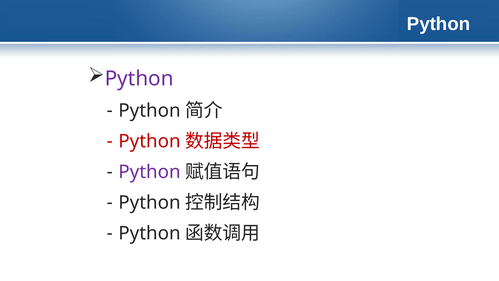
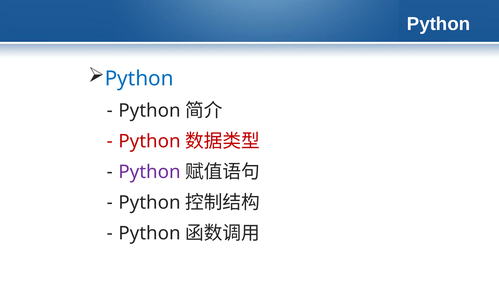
Python at (139, 79) colour: purple -> blue
